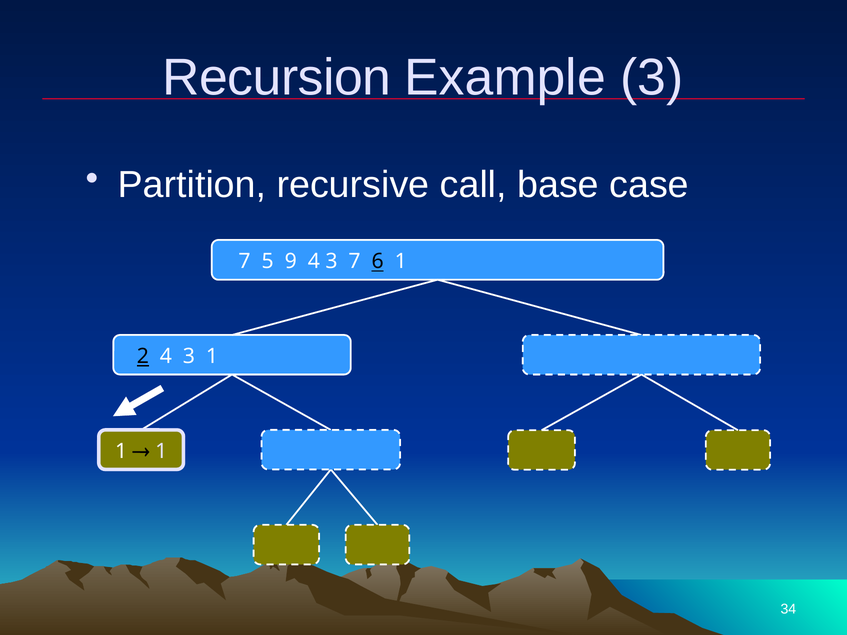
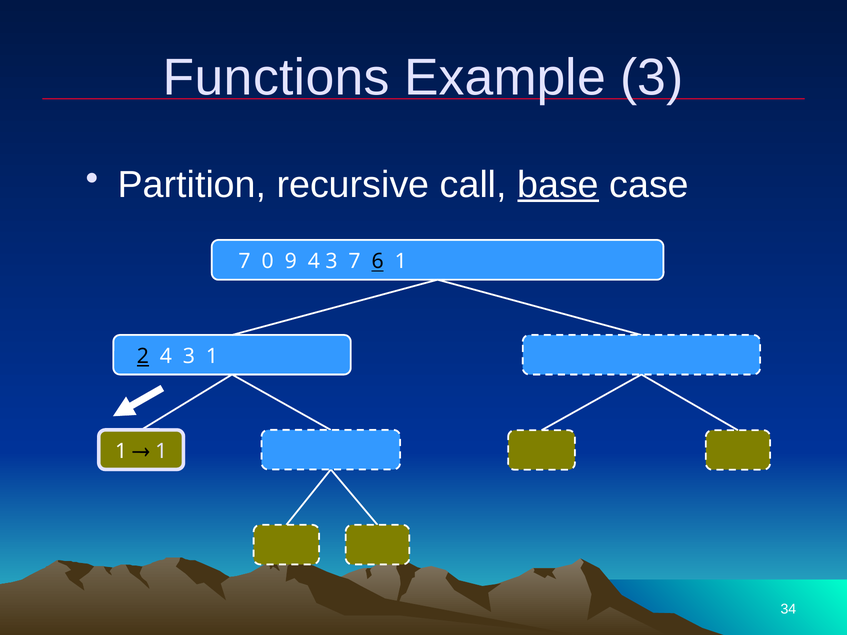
Recursion: Recursion -> Functions
base underline: none -> present
5: 5 -> 0
